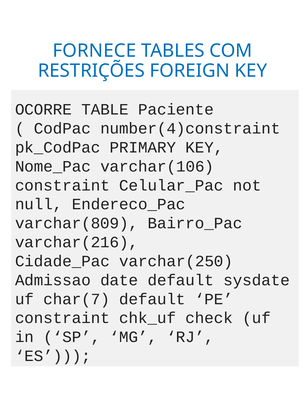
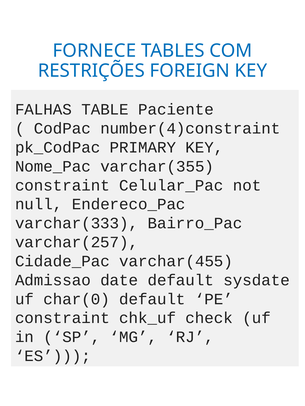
OCORRE: OCORRE -> FALHAS
varchar(106: varchar(106 -> varchar(355
varchar(809: varchar(809 -> varchar(333
varchar(216: varchar(216 -> varchar(257
varchar(250: varchar(250 -> varchar(455
char(7: char(7 -> char(0
